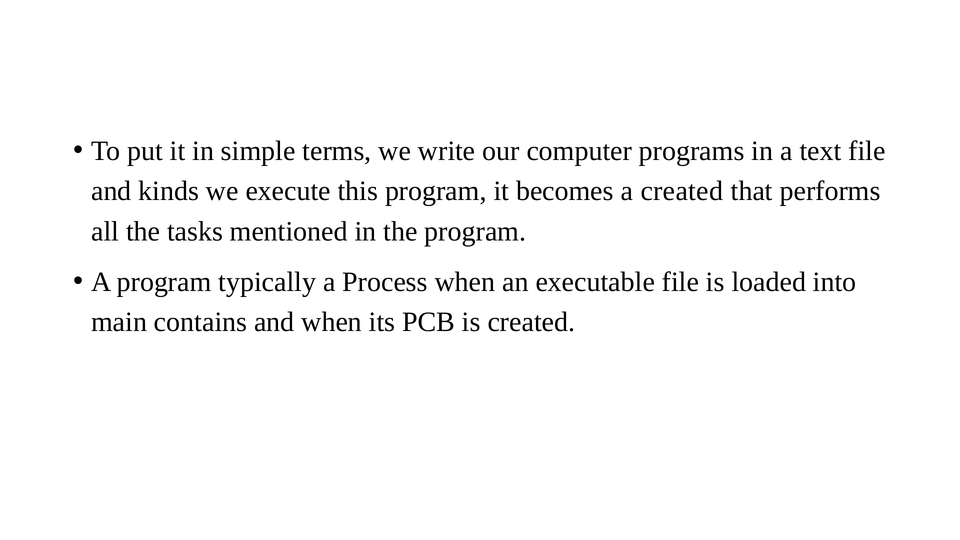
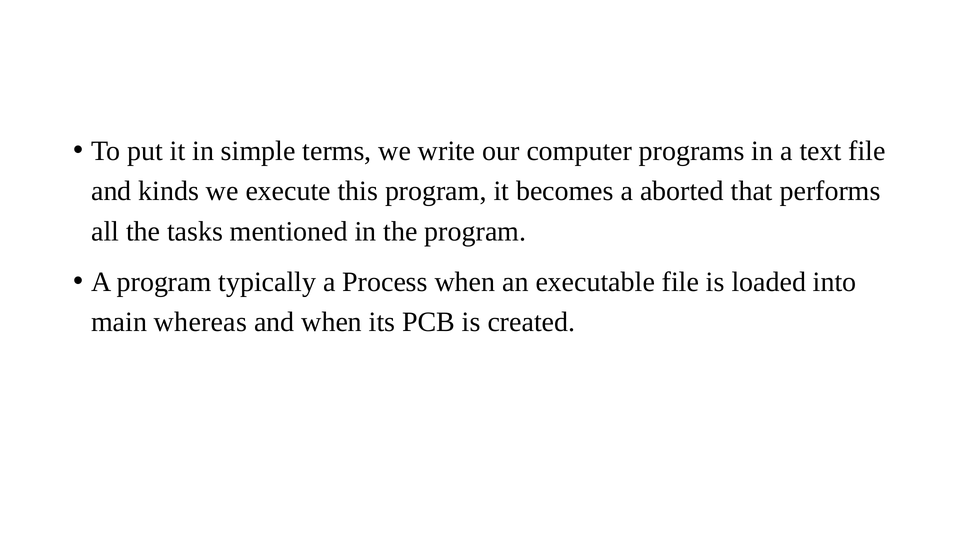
a created: created -> aborted
contains: contains -> whereas
